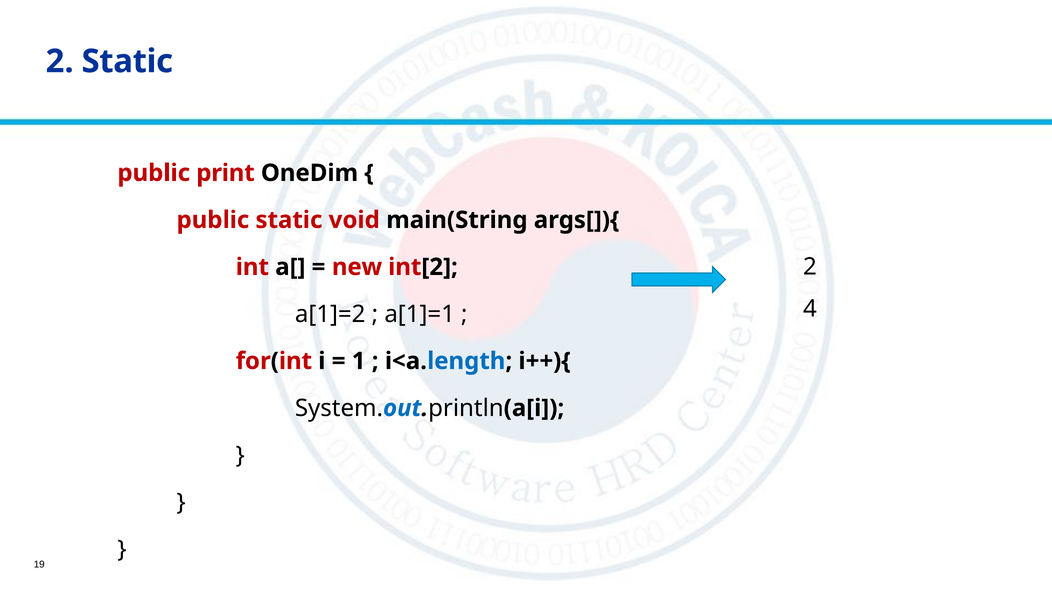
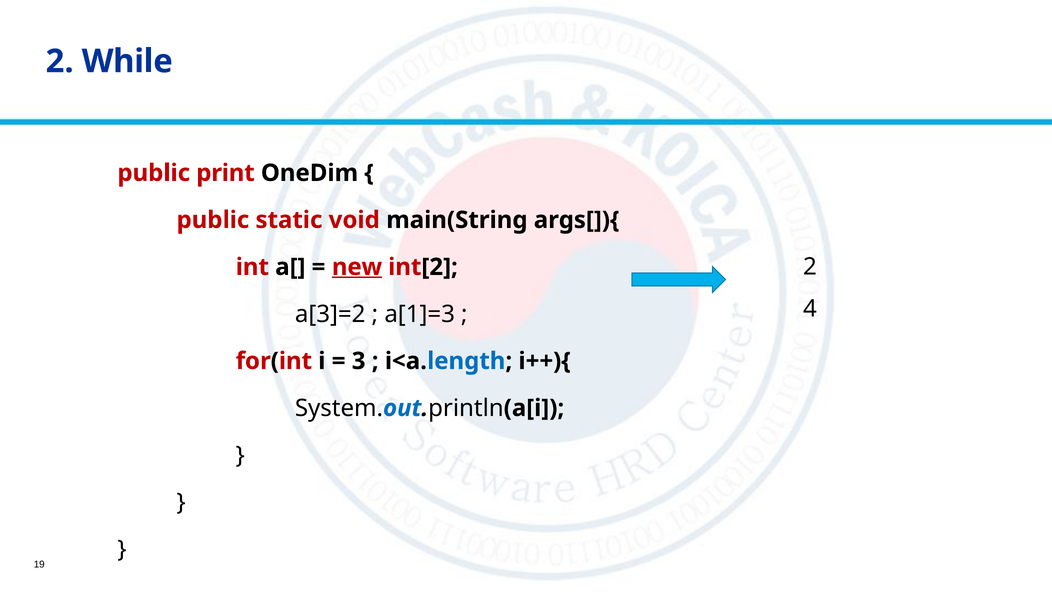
2 Static: Static -> While
new underline: none -> present
a[1]=2: a[1]=2 -> a[3]=2
a[1]=1: a[1]=1 -> a[1]=3
1: 1 -> 3
